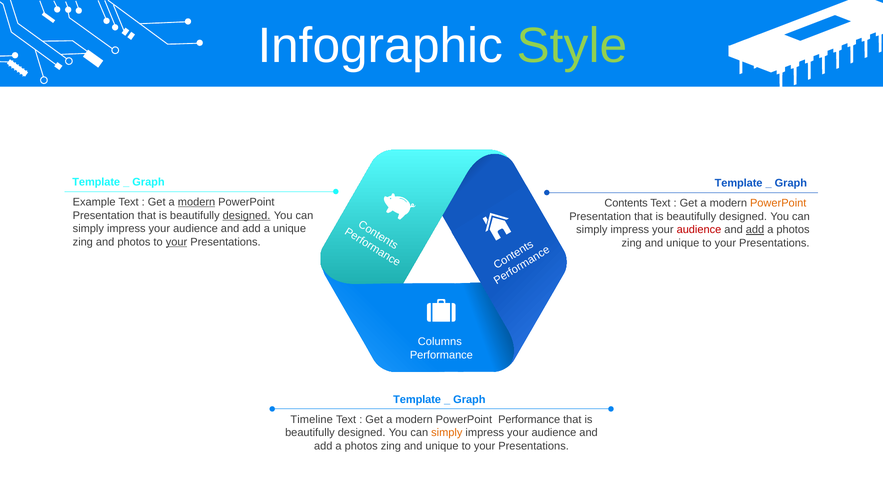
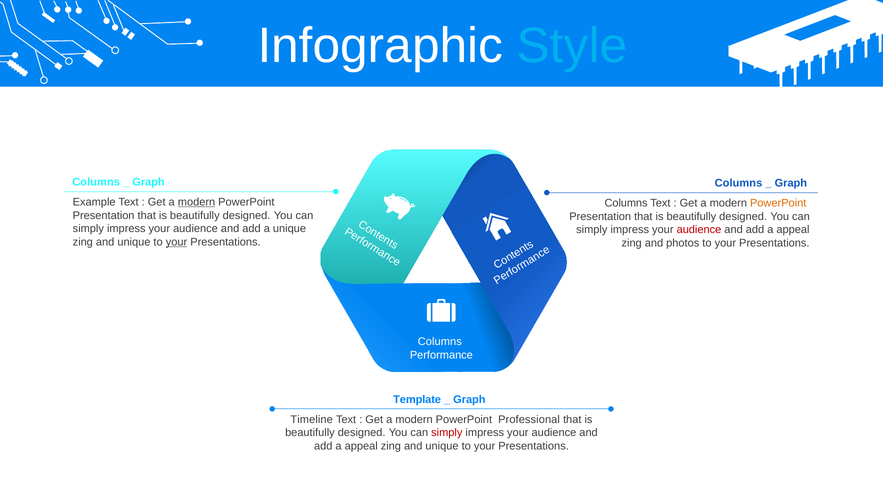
Style colour: light green -> light blue
Template at (96, 182): Template -> Columns
Template at (739, 183): Template -> Columns
Contents at (626, 203): Contents -> Columns
designed at (247, 215) underline: present -> none
add at (755, 230) underline: present -> none
photos at (793, 230): photos -> appeal
photos at (134, 242): photos -> unique
unique at (683, 243): unique -> photos
PowerPoint Performance: Performance -> Professional
simply at (447, 433) colour: orange -> red
photos at (361, 446): photos -> appeal
